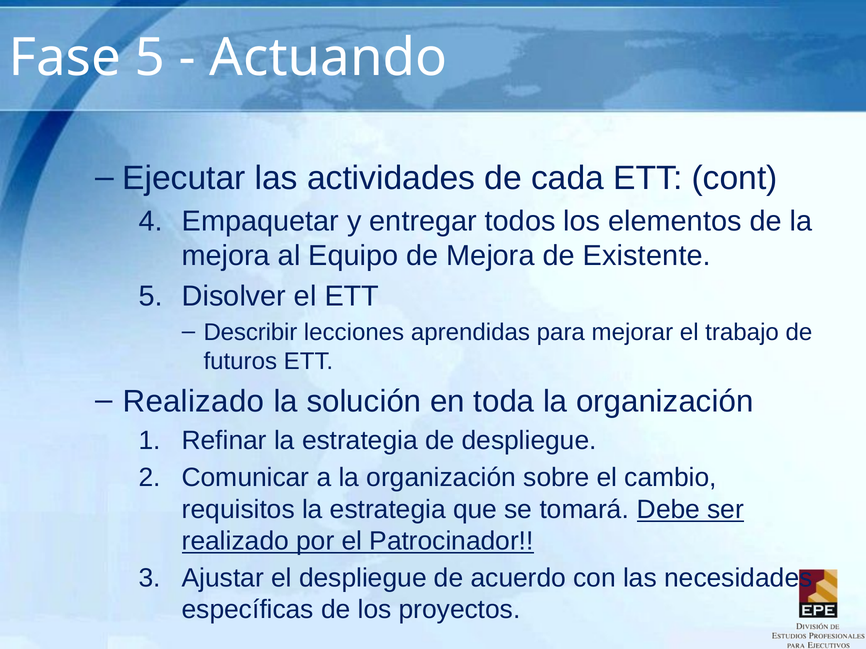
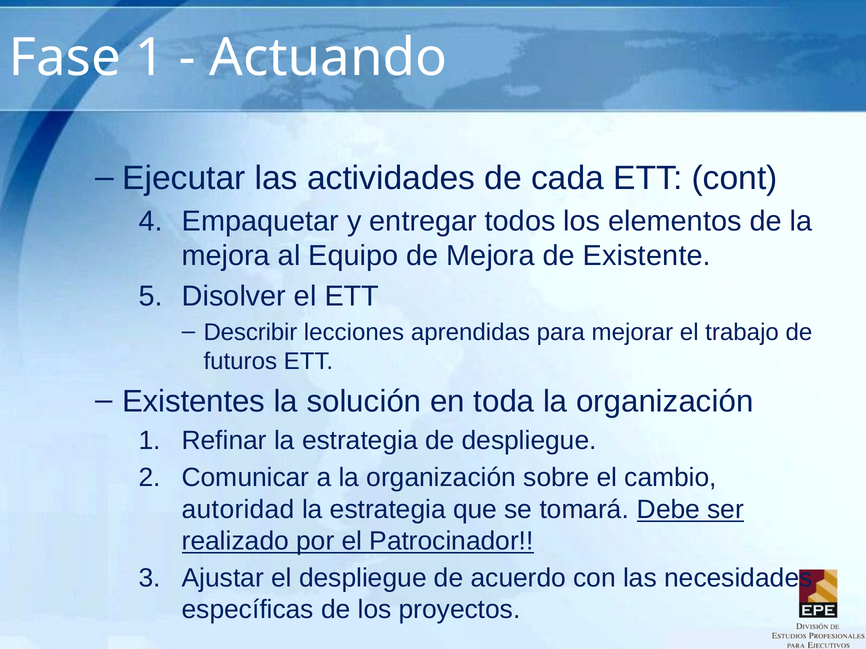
Fase 5: 5 -> 1
Realizado at (193, 402): Realizado -> Existentes
requisitos: requisitos -> autoridad
